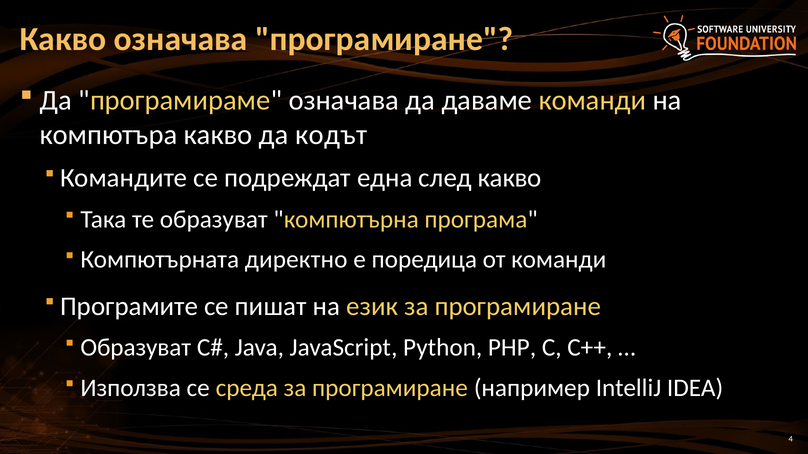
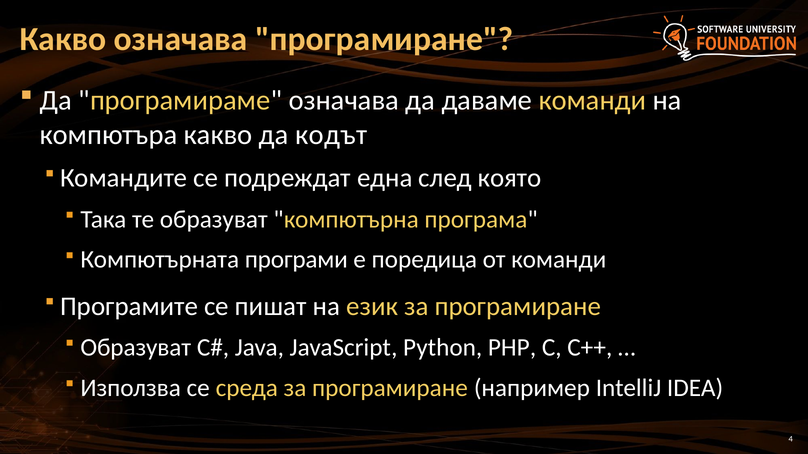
след какво: какво -> която
директно: директно -> програми
